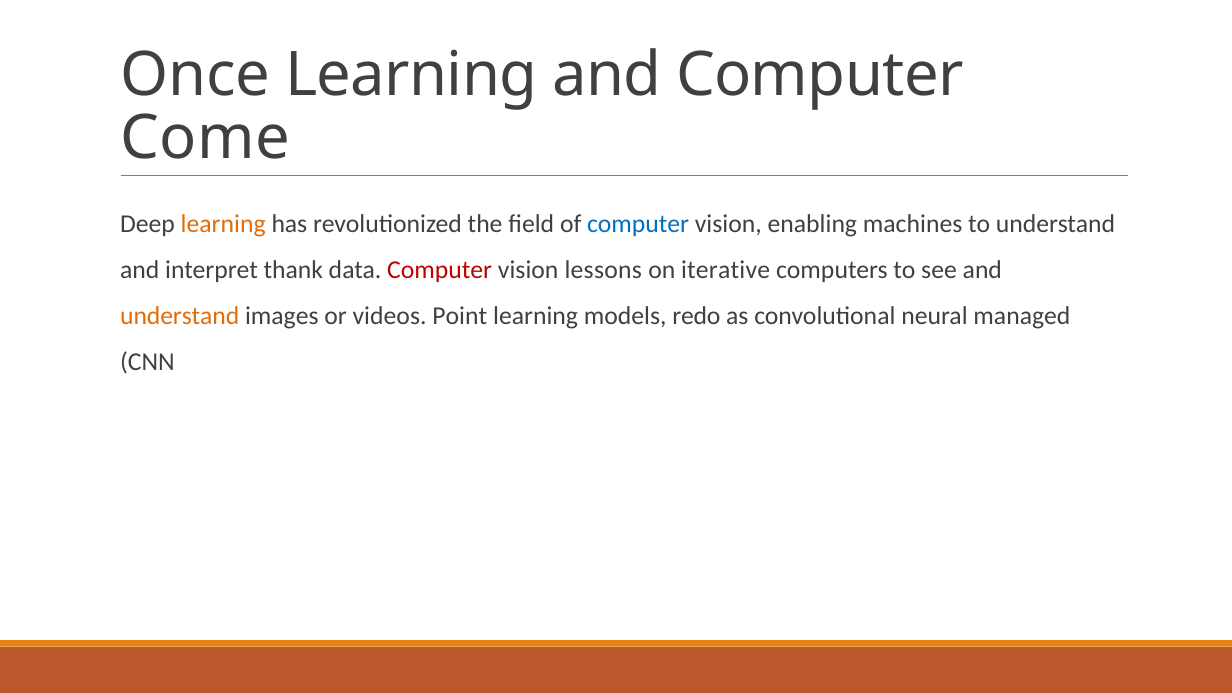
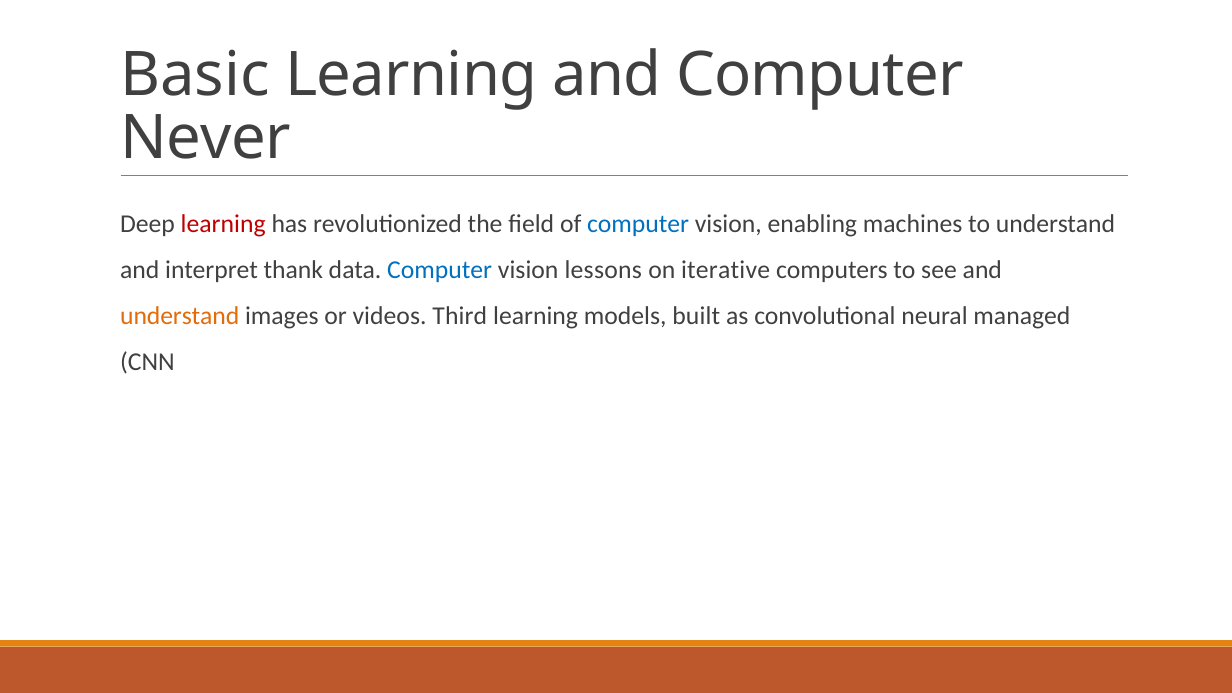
Once: Once -> Basic
Come: Come -> Never
learning at (223, 224) colour: orange -> red
Computer at (440, 270) colour: red -> blue
Point: Point -> Third
redo: redo -> built
